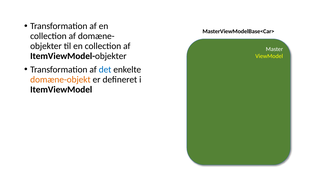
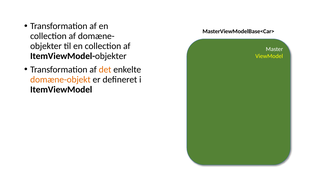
det colour: blue -> orange
